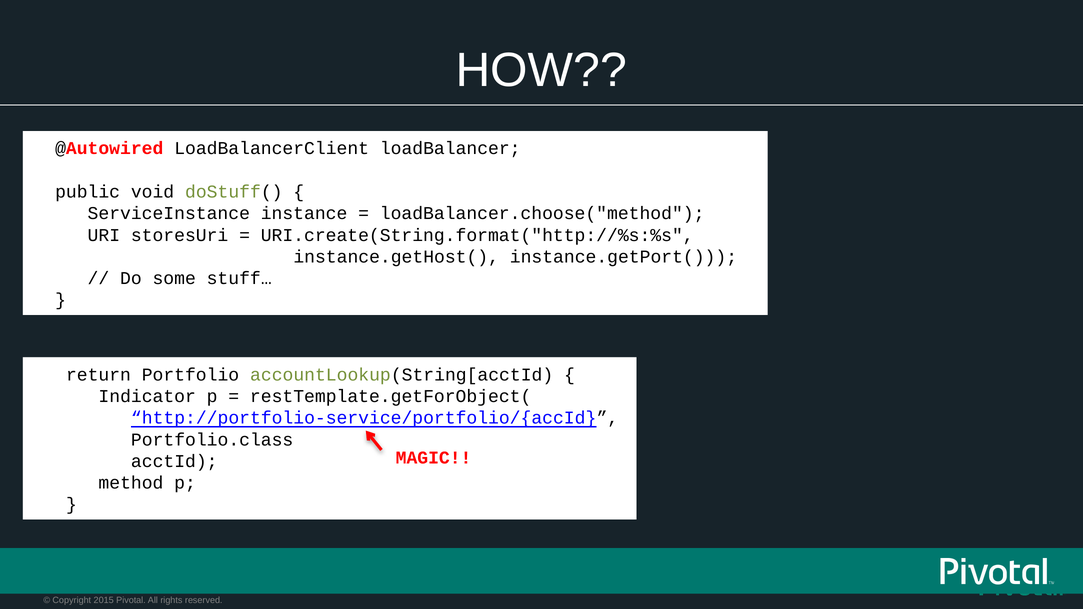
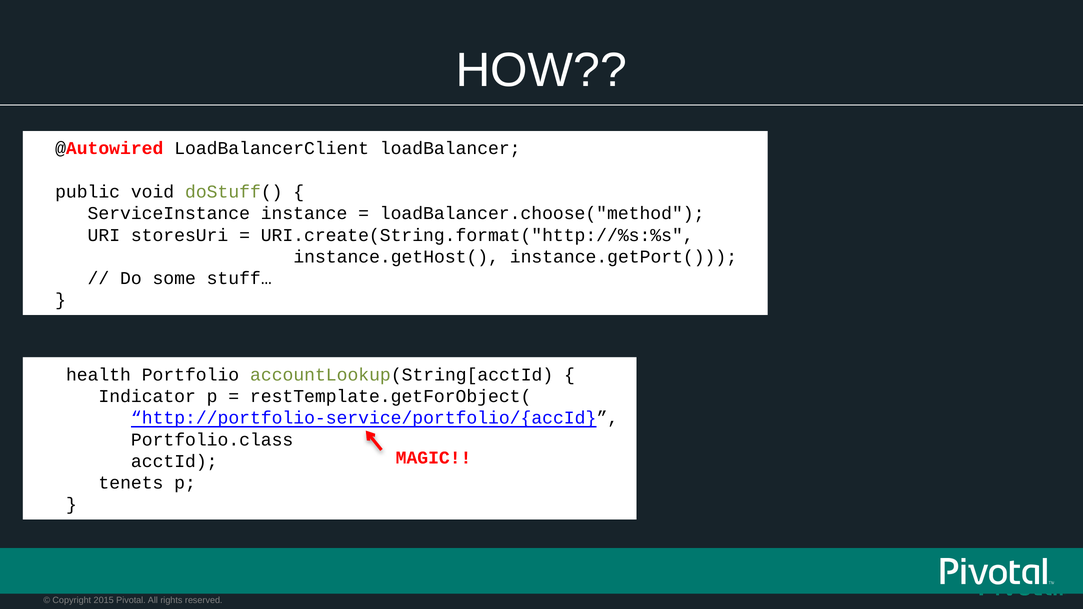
return: return -> health
method: method -> tenets
